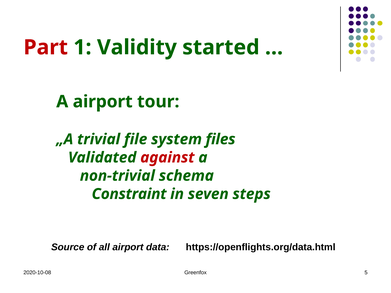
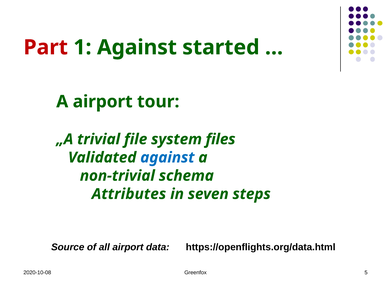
1 Validity: Validity -> Against
against at (167, 158) colour: red -> blue
Constraint: Constraint -> Attributes
